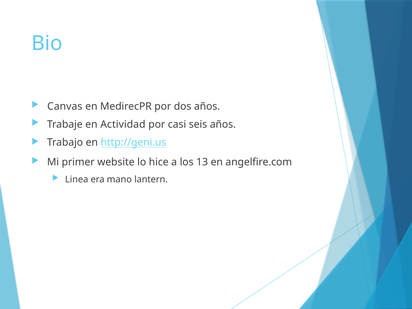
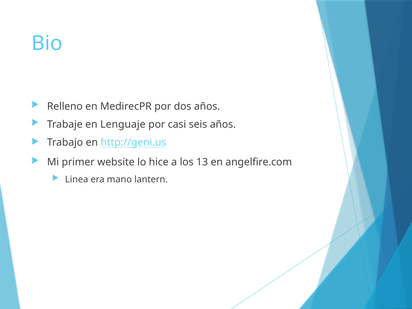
Canvas: Canvas -> Relleno
Actividad: Actividad -> Lenguaje
